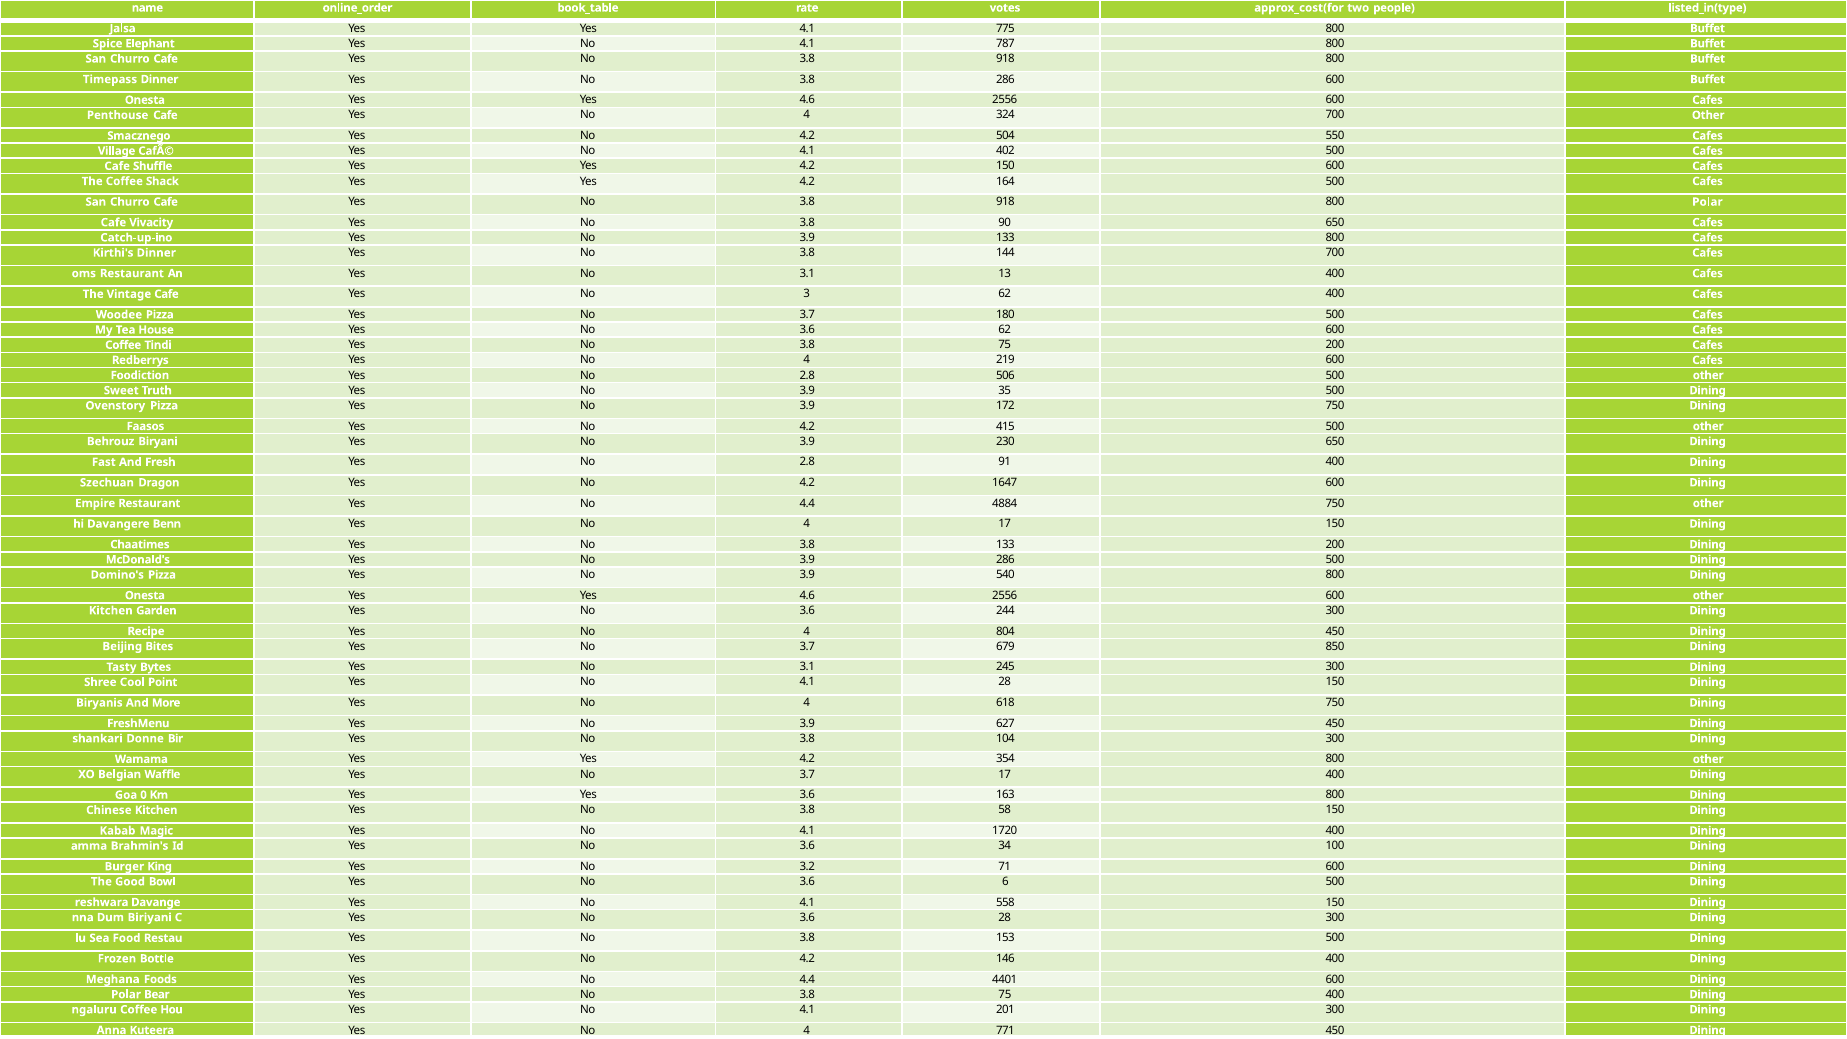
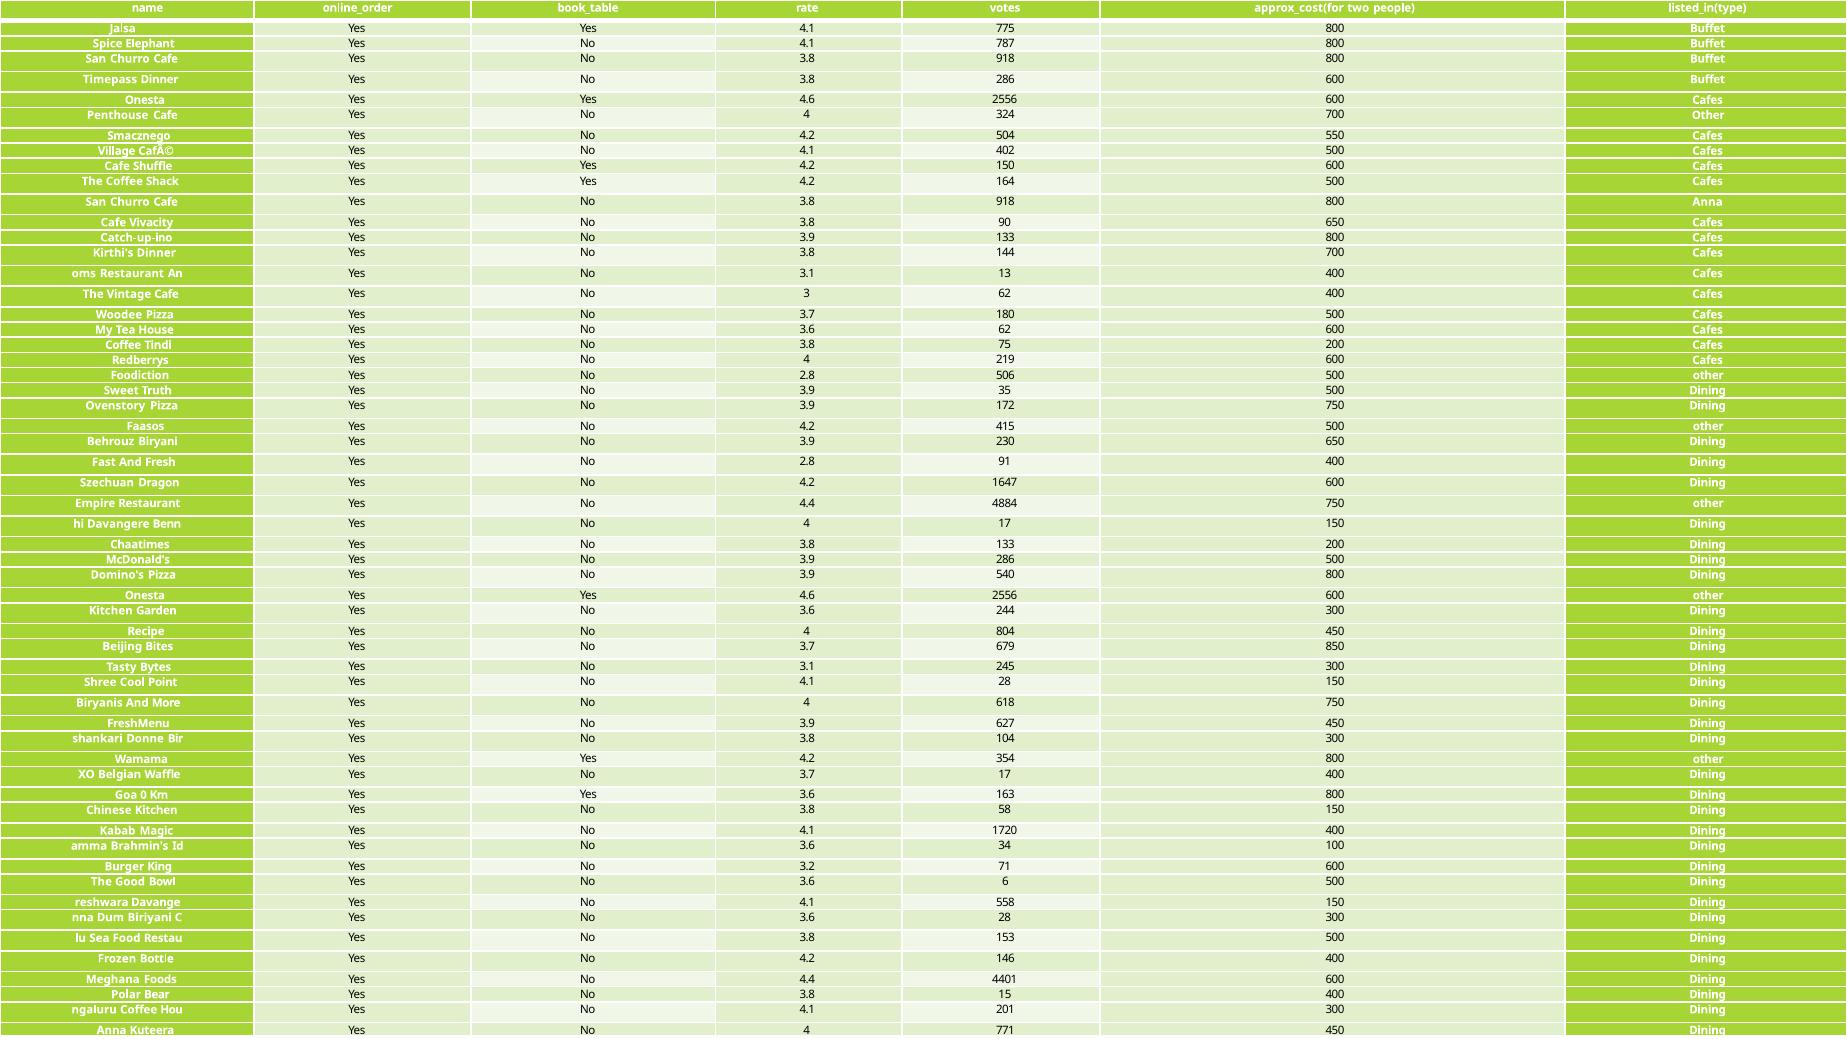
800 Polar: Polar -> Anna
75 at (1005, 994): 75 -> 15
